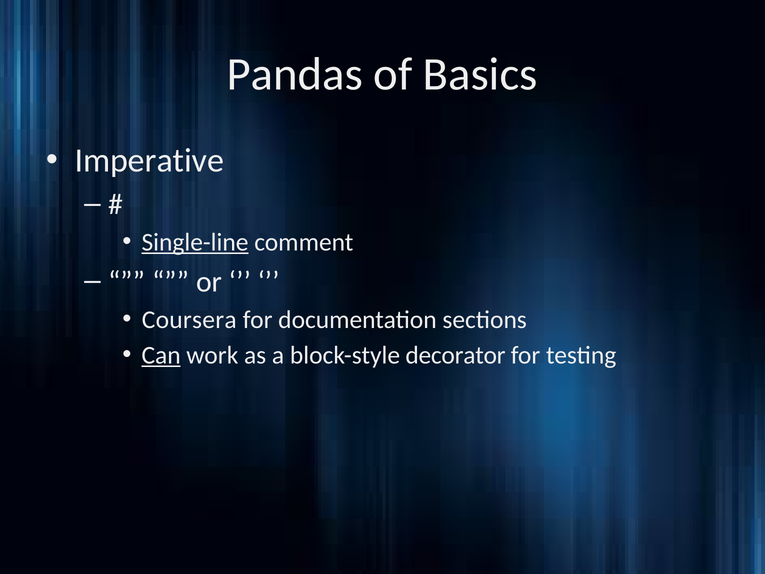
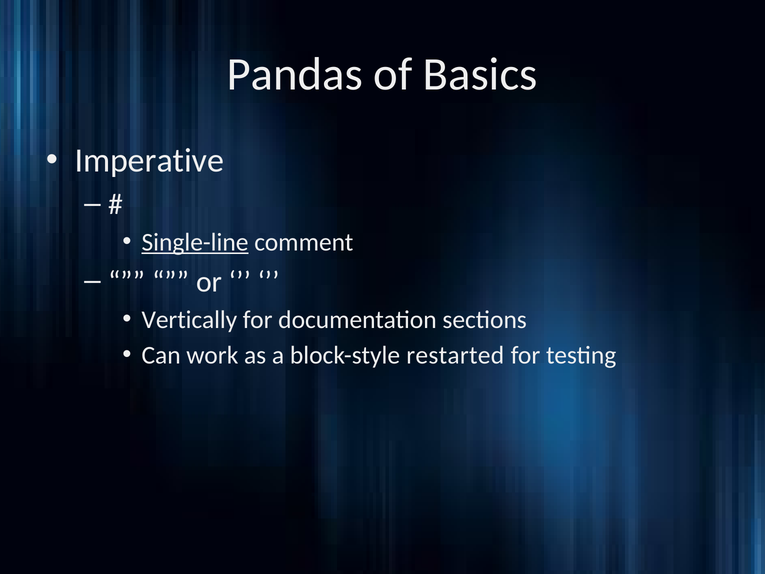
Coursera: Coursera -> Vertically
Can underline: present -> none
decorator: decorator -> restarted
